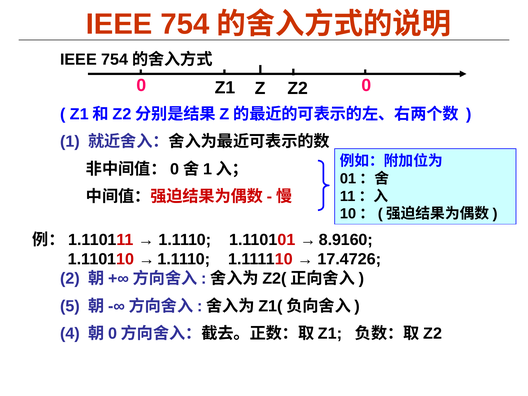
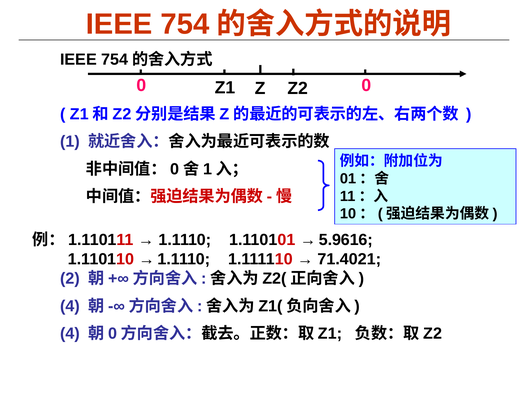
8.9160: 8.9160 -> 5.9616
17.4726: 17.4726 -> 71.4021
5 at (70, 306): 5 -> 4
